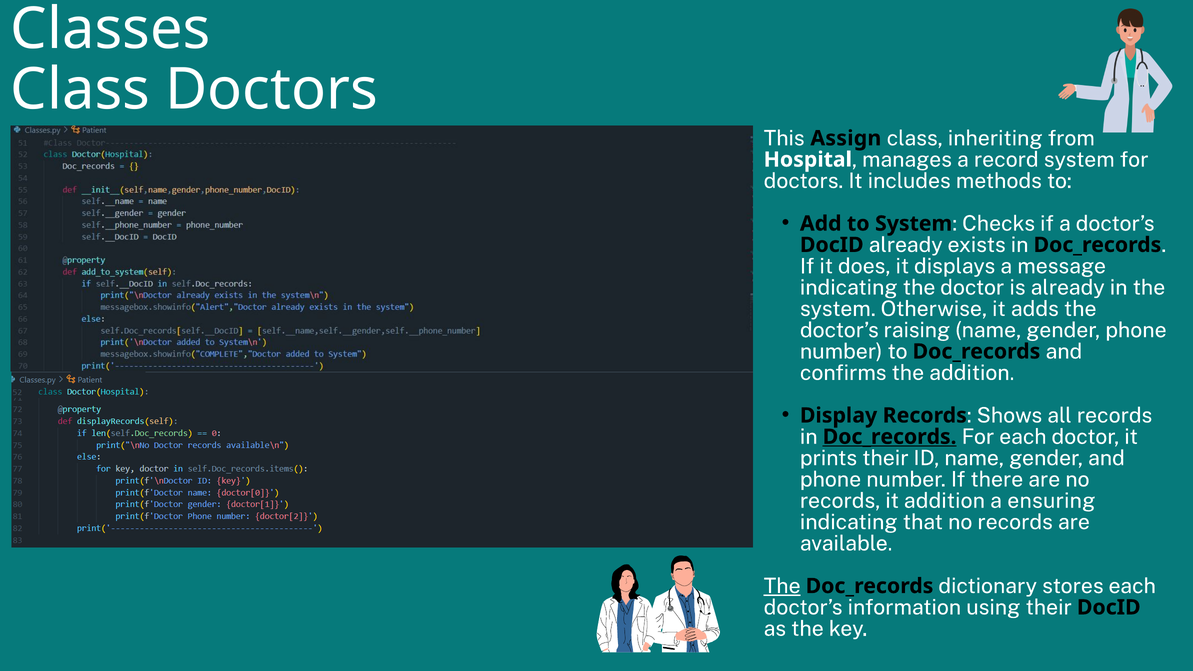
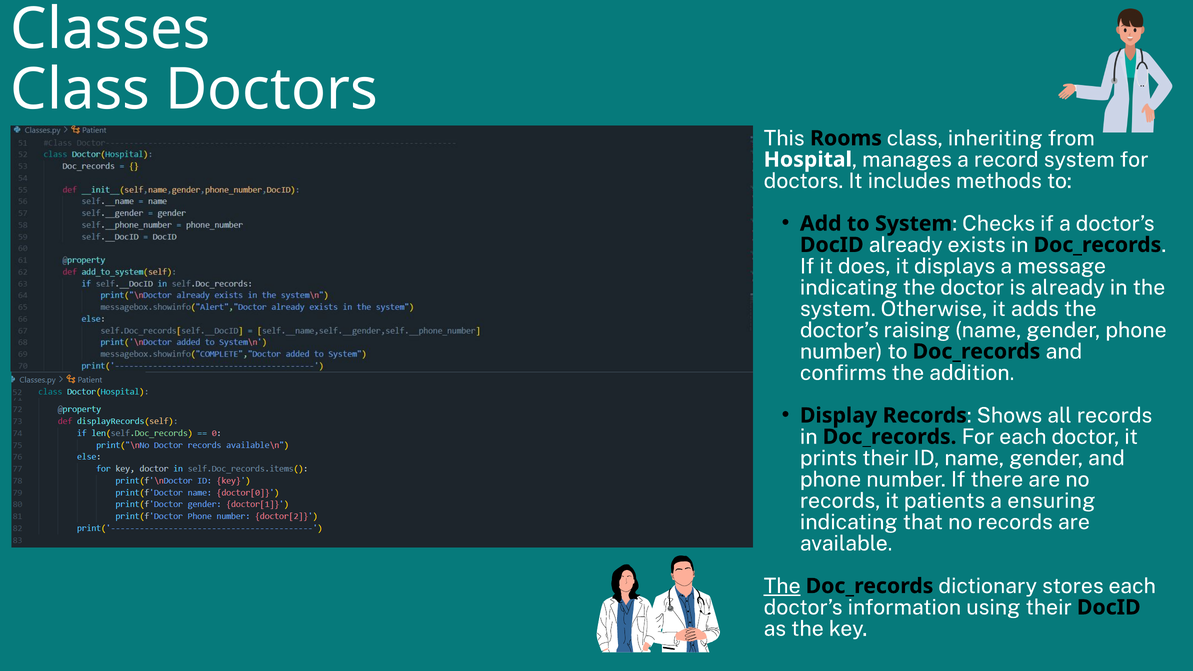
Assign: Assign -> Rooms
Doc_records at (890, 437) underline: present -> none
it addition: addition -> patients
